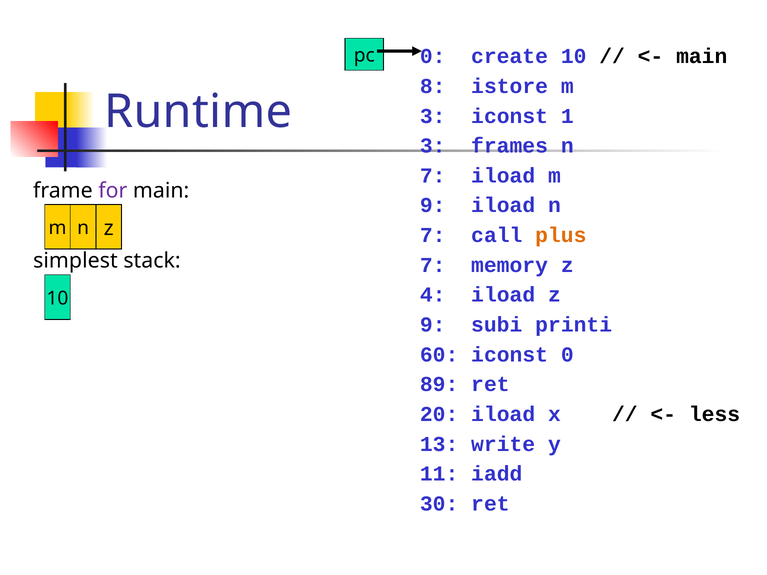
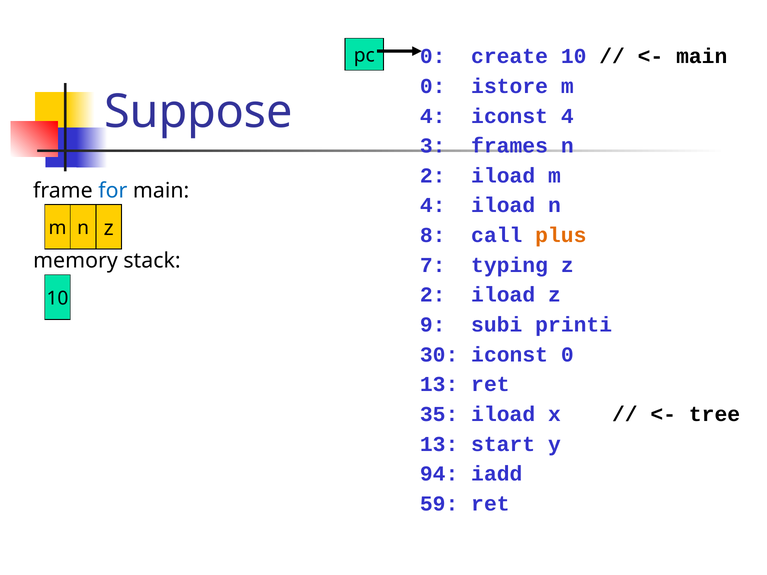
8 at (433, 86): 8 -> 0
Runtime: Runtime -> Suppose
3 at (433, 116): 3 -> 4
iconst 1: 1 -> 4
7 at (433, 176): 7 -> 2
for colour: purple -> blue
9 at (433, 206): 9 -> 4
7 at (433, 235): 7 -> 8
simplest: simplest -> memory
memory: memory -> typing
4 at (433, 295): 4 -> 2
60: 60 -> 30
89 at (439, 385): 89 -> 13
20: 20 -> 35
less: less -> tree
write: write -> start
11: 11 -> 94
30: 30 -> 59
